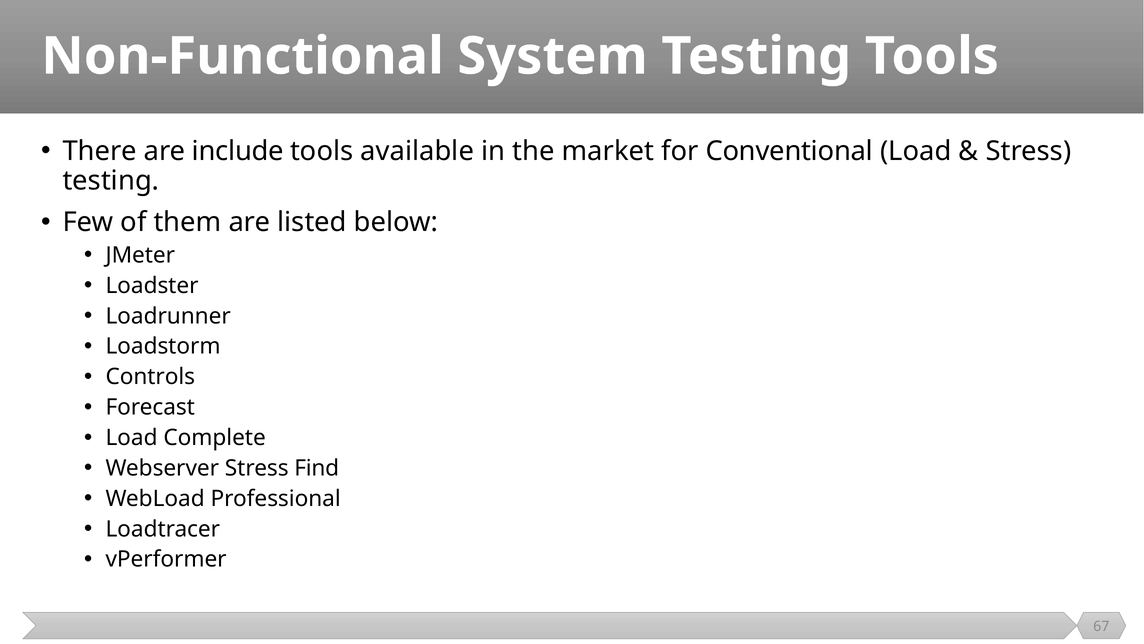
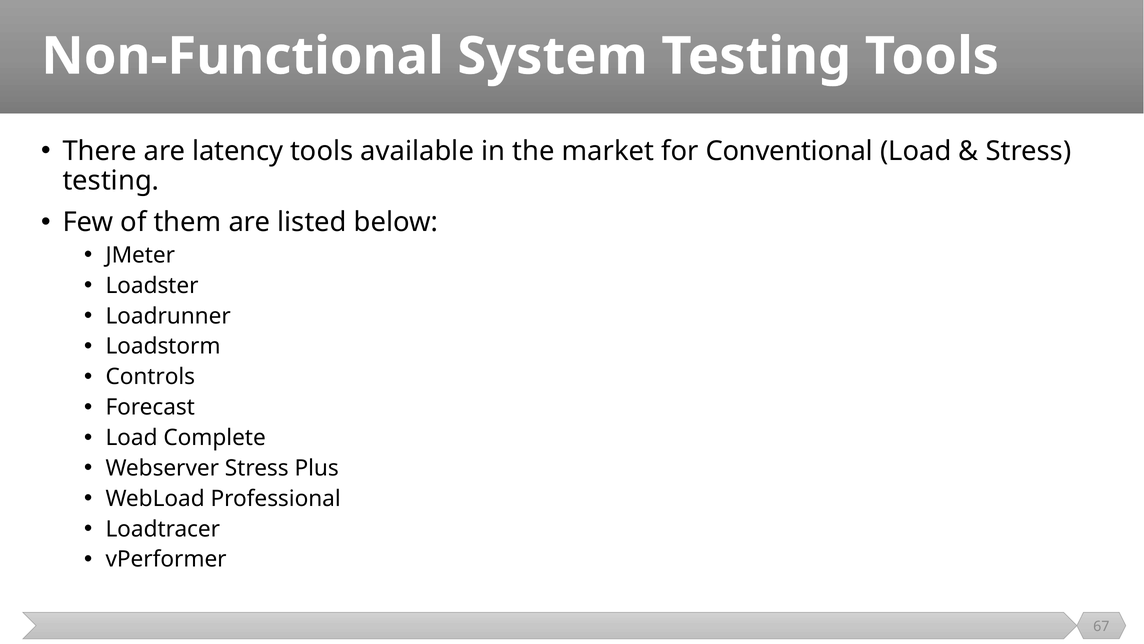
include: include -> latency
Find: Find -> Plus
